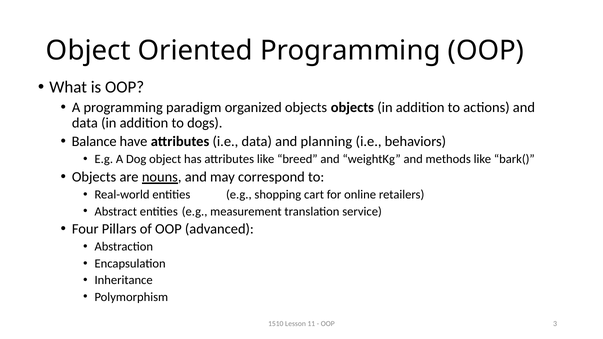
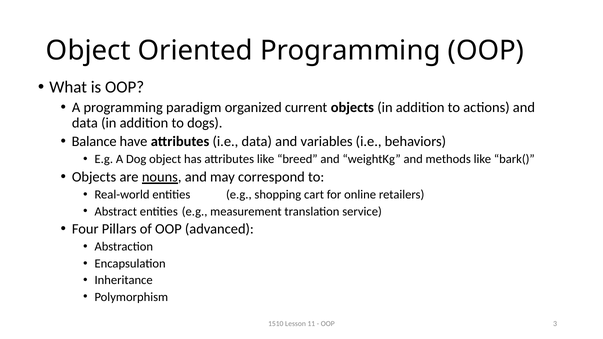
organized objects: objects -> current
planning: planning -> variables
